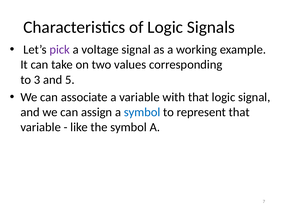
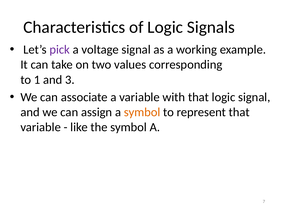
3: 3 -> 1
5: 5 -> 3
symbol at (142, 112) colour: blue -> orange
